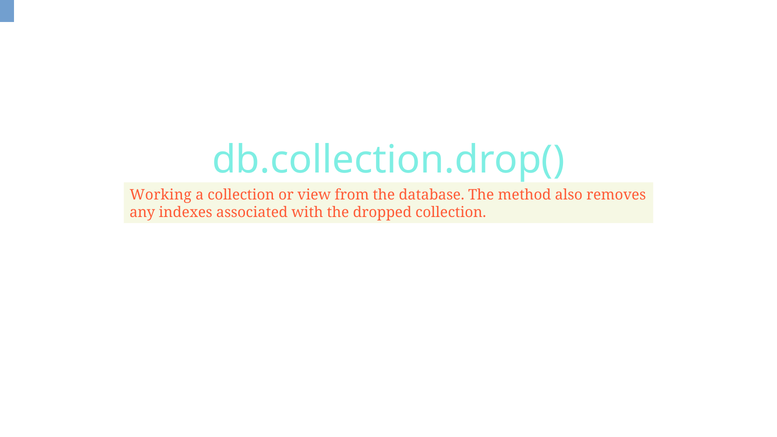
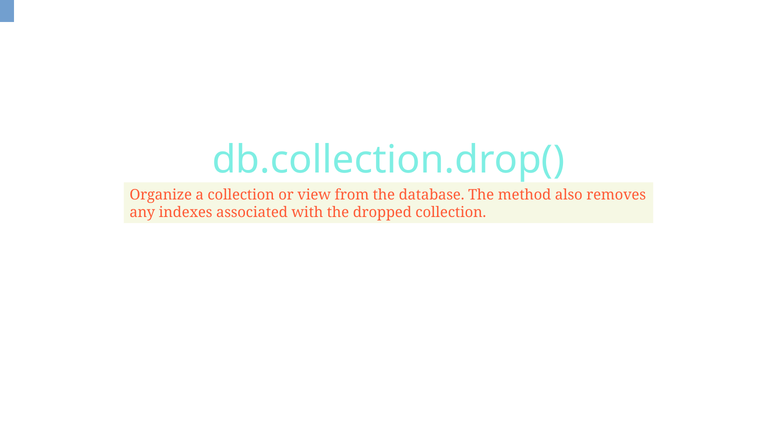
Working: Working -> Organize
